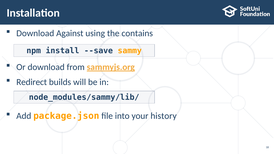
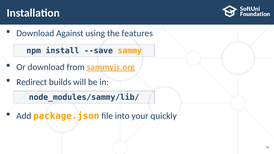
contains: contains -> features
history: history -> quickly
